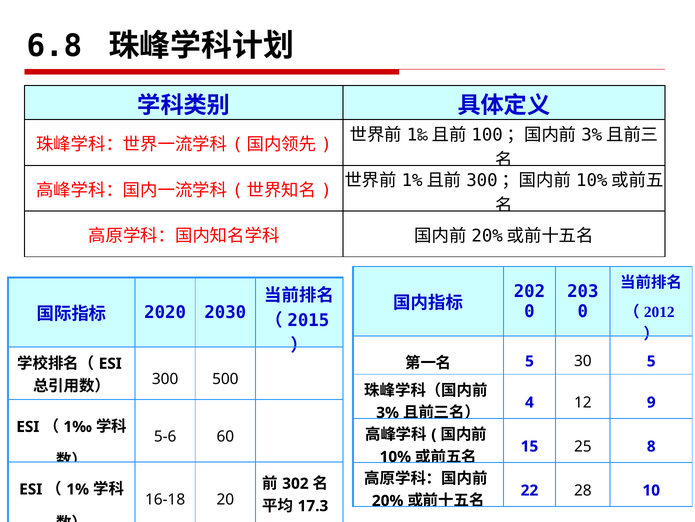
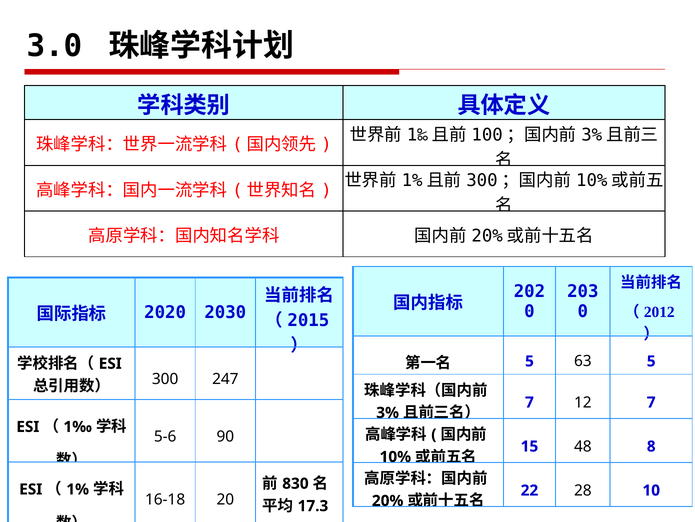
6.8: 6.8 -> 3.0
30: 30 -> 63
500: 500 -> 247
4 at (529, 402): 4 -> 7
12 9: 9 -> 7
60: 60 -> 90
25: 25 -> 48
302: 302 -> 830
